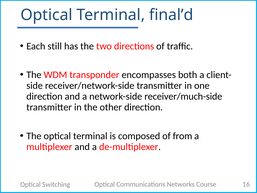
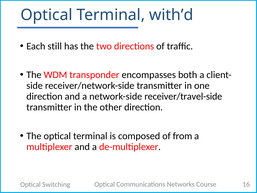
final’d: final’d -> with’d
receiver/much-side: receiver/much-side -> receiver/travel-side
